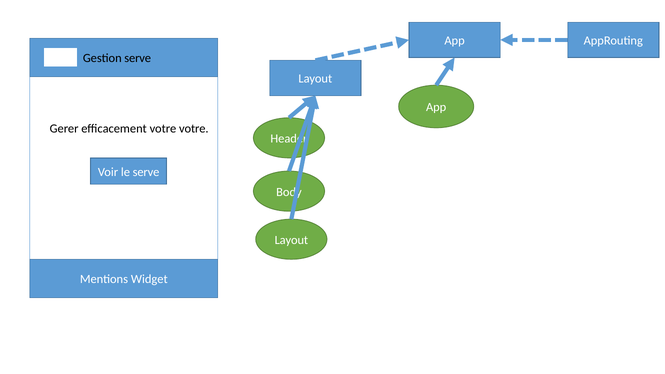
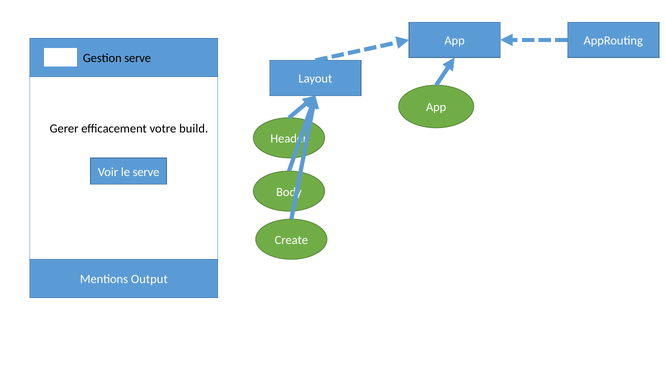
votre votre: votre -> build
Layout at (291, 240): Layout -> Create
Widget: Widget -> Output
